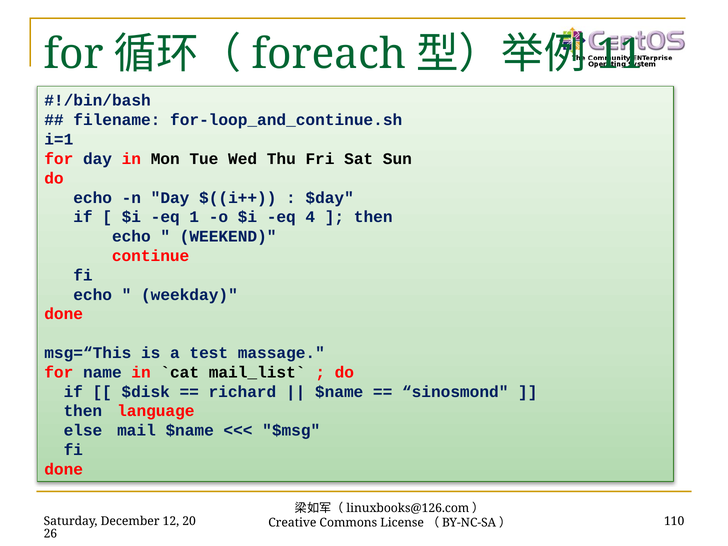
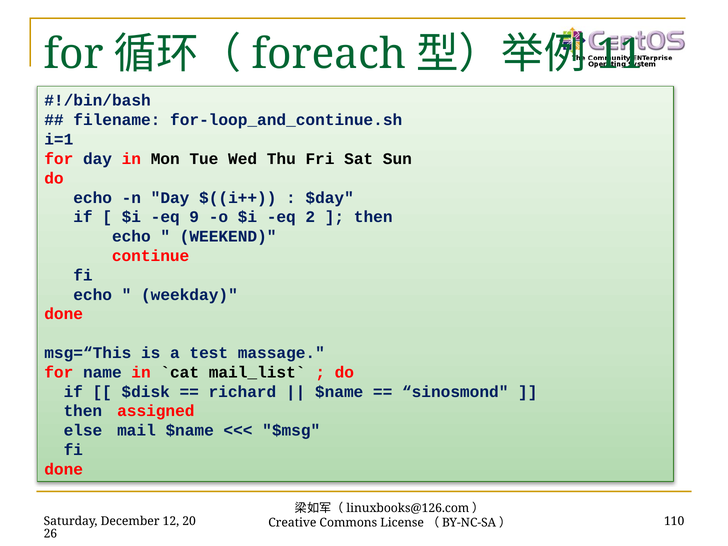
1: 1 -> 9
4: 4 -> 2
language: language -> assigned
